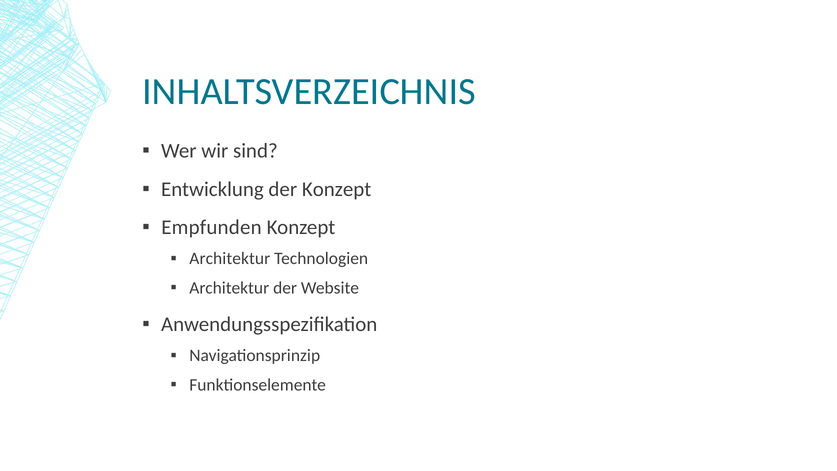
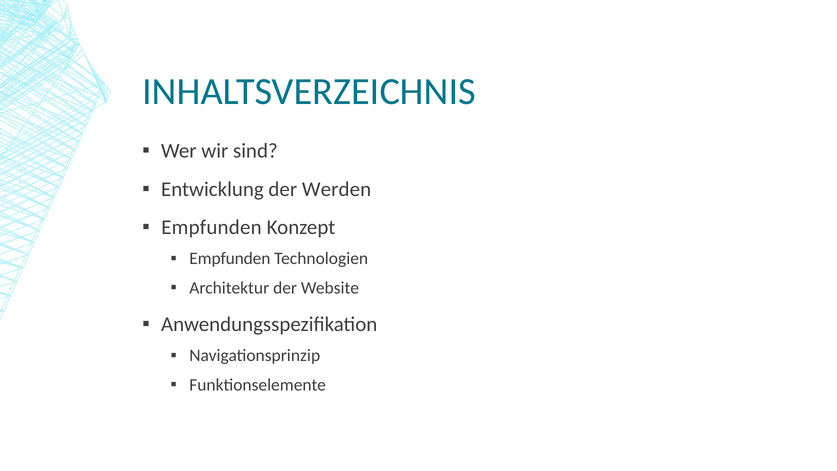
der Konzept: Konzept -> Werden
Architektur at (230, 259): Architektur -> Empfunden
